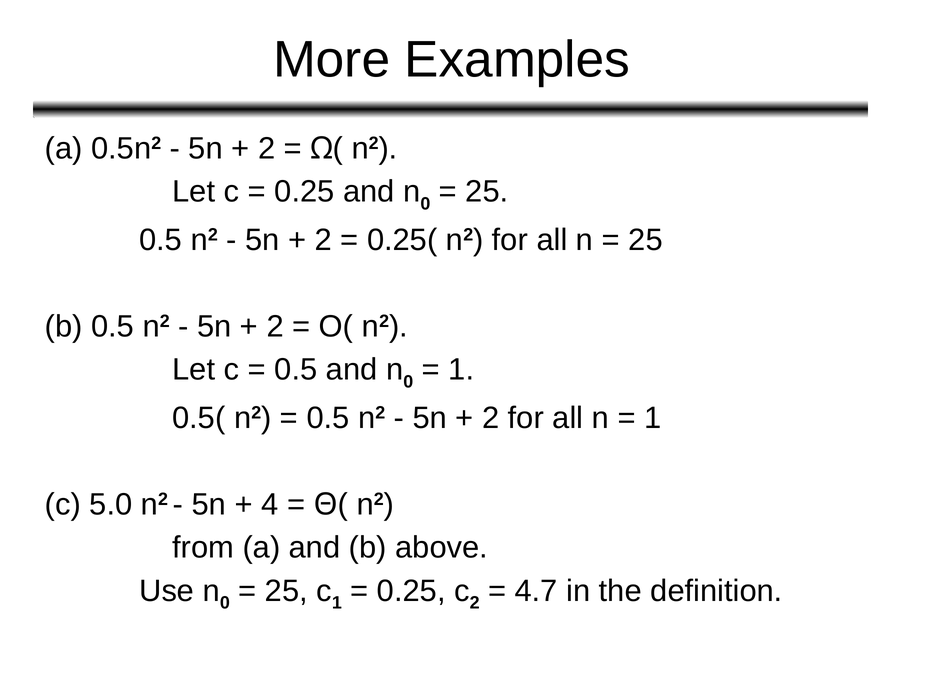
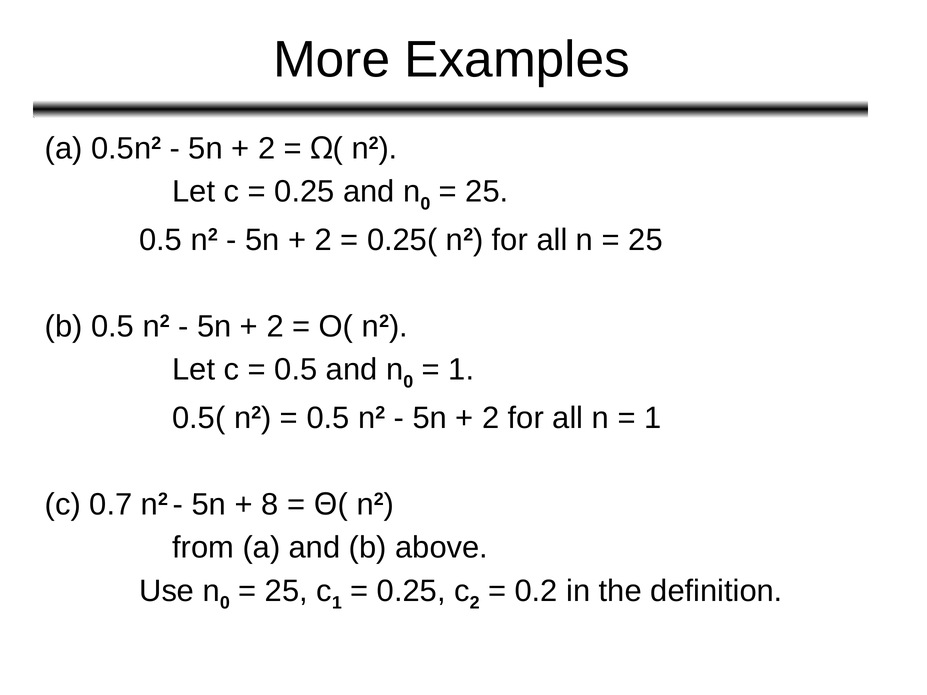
5.0: 5.0 -> 0.7
4: 4 -> 8
4.7: 4.7 -> 0.2
